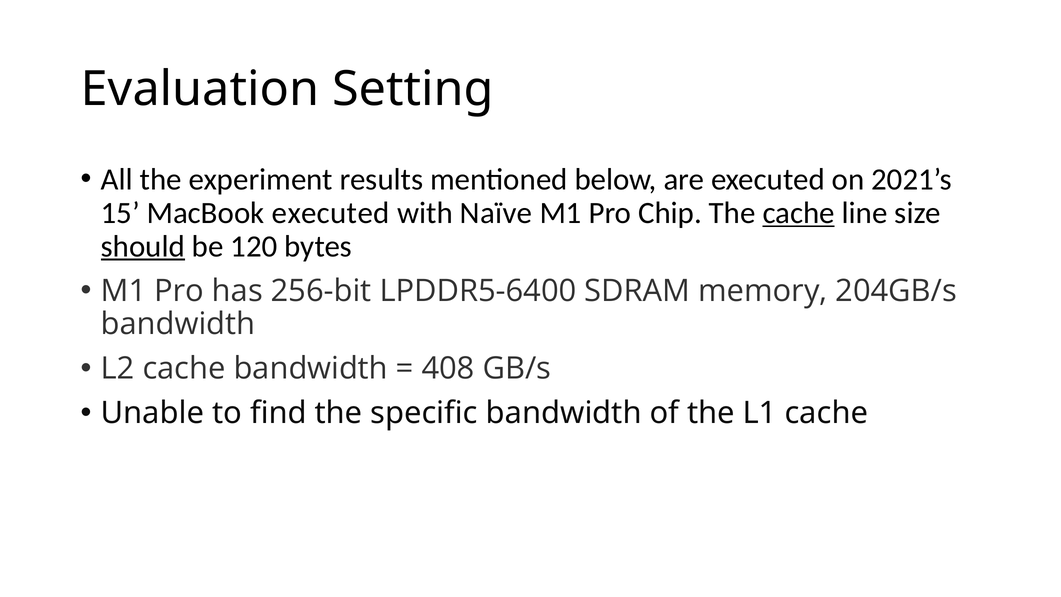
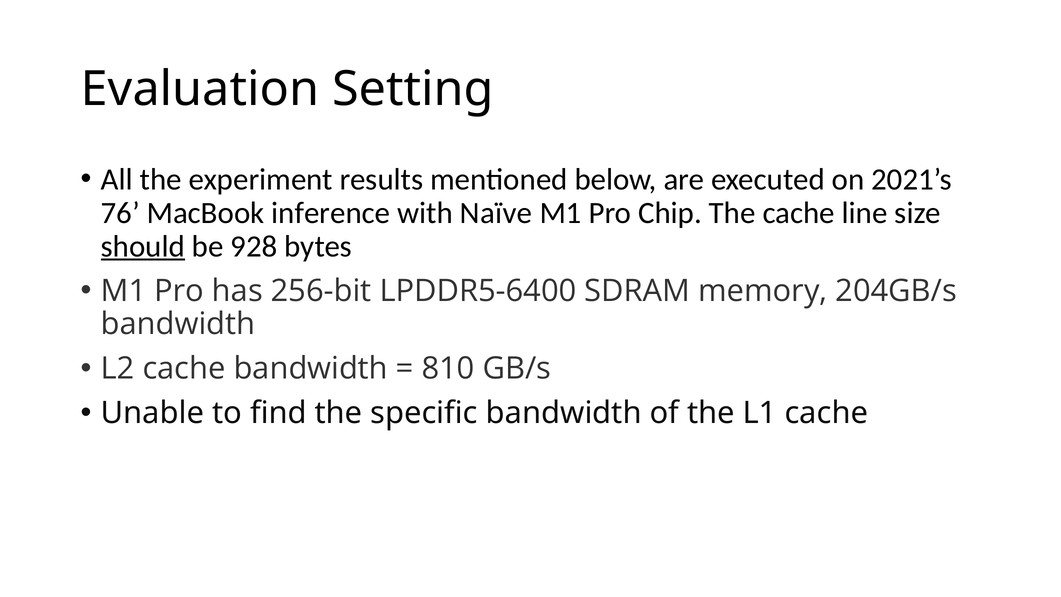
15: 15 -> 76
MacBook executed: executed -> inference
cache at (799, 213) underline: present -> none
120: 120 -> 928
408: 408 -> 810
